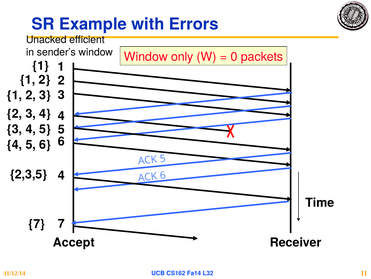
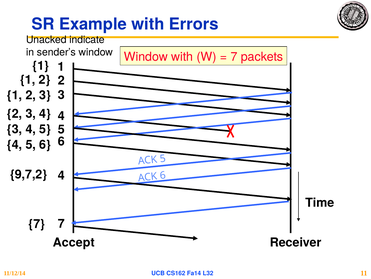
efficient: efficient -> indicate
Window only: only -> with
0 at (234, 57): 0 -> 7
2,3,5: 2,3,5 -> 9,7,2
